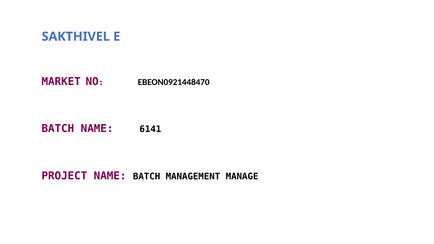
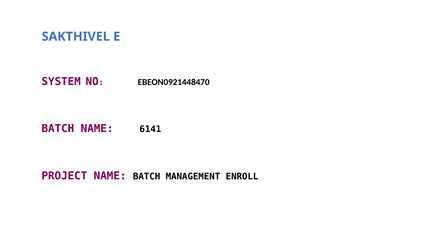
MARKET: MARKET -> SYSTEM
MANAGE: MANAGE -> ENROLL
